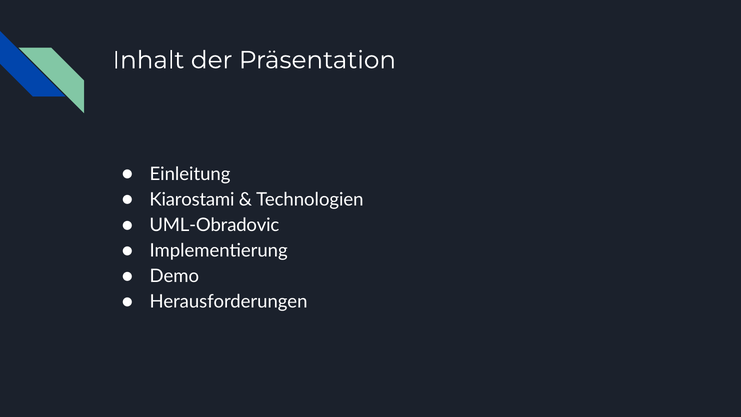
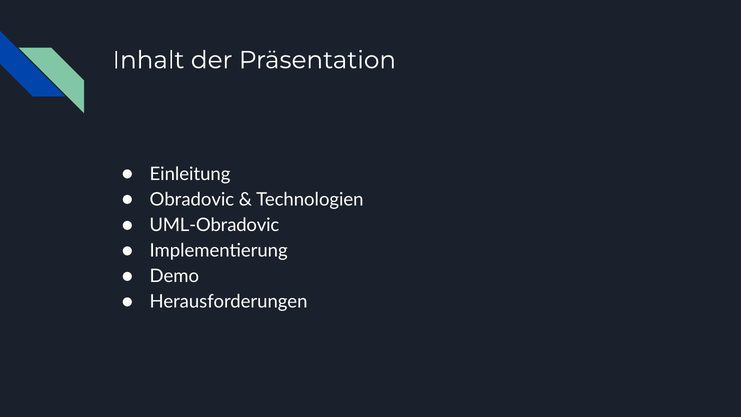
Kiarostami: Kiarostami -> Obradovic
